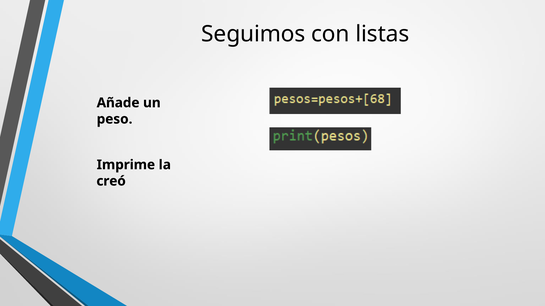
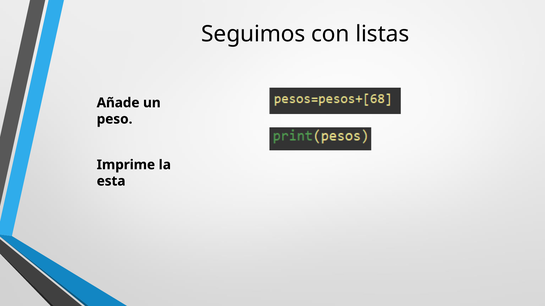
creó: creó -> esta
